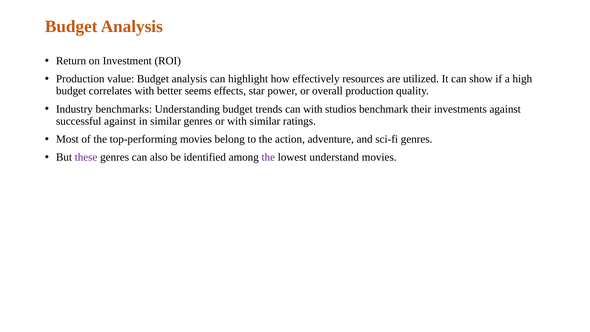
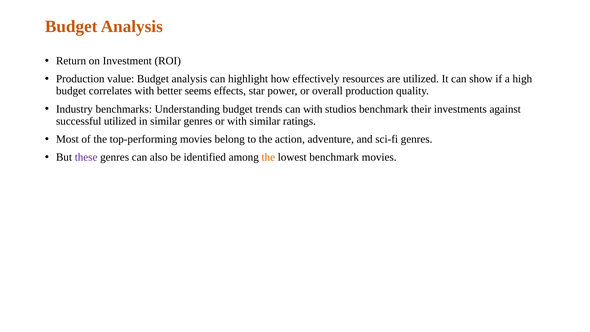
successful against: against -> utilized
the at (268, 157) colour: purple -> orange
lowest understand: understand -> benchmark
